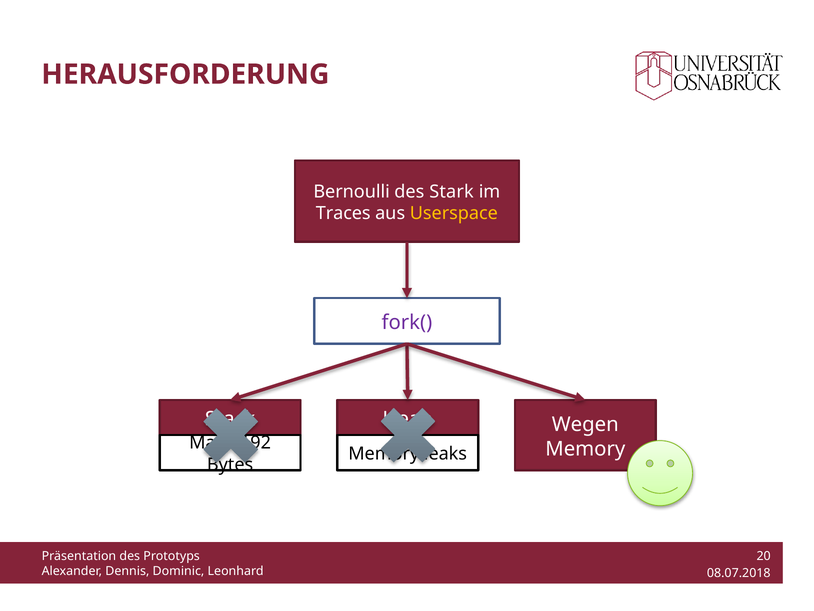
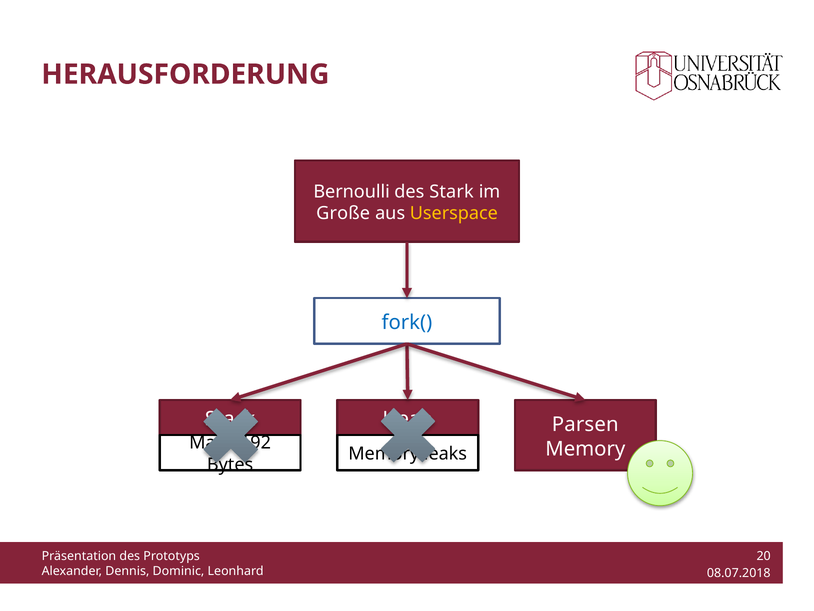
Traces: Traces -> Große
fork( colour: purple -> blue
Wegen: Wegen -> Parsen
